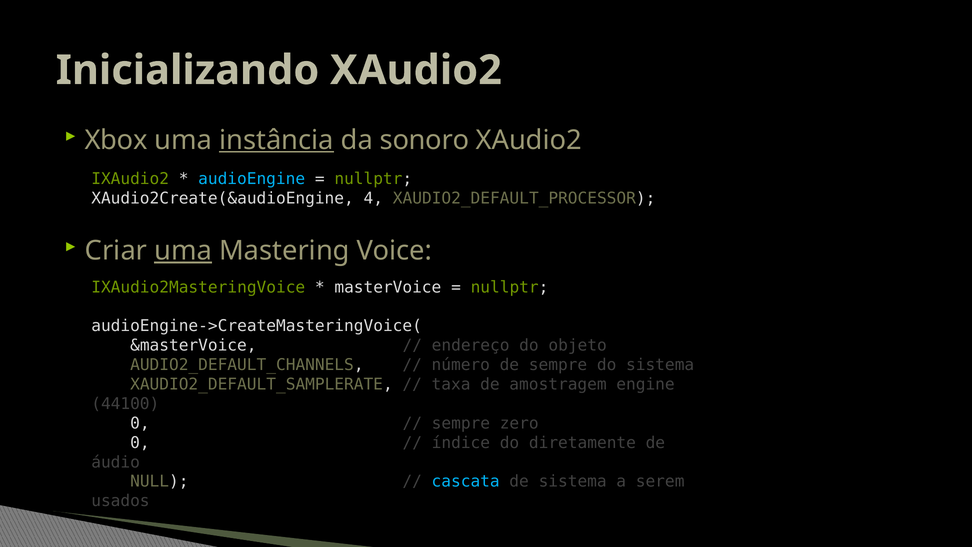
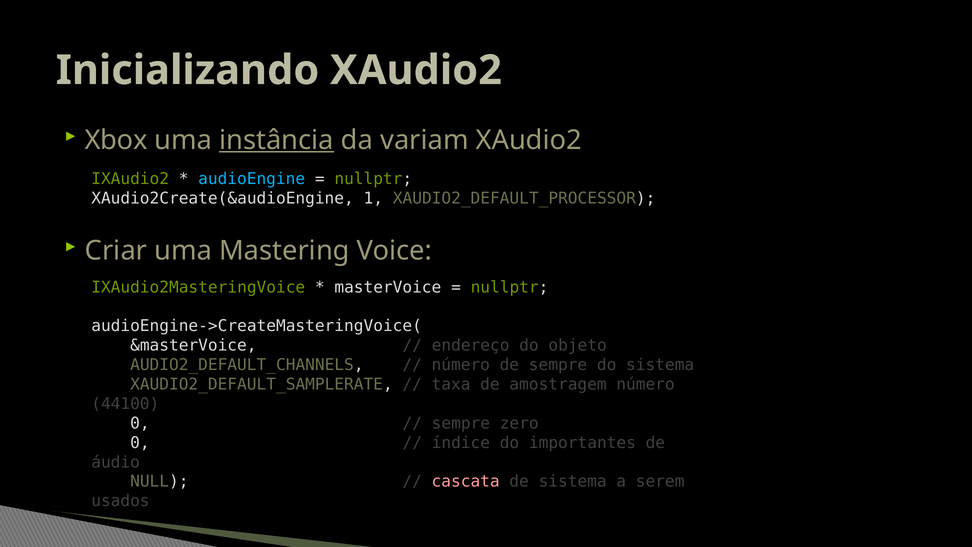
sonoro: sonoro -> variam
4: 4 -> 1
uma at (183, 251) underline: present -> none
amostragem engine: engine -> número
diretamente: diretamente -> importantes
cascata colour: light blue -> pink
